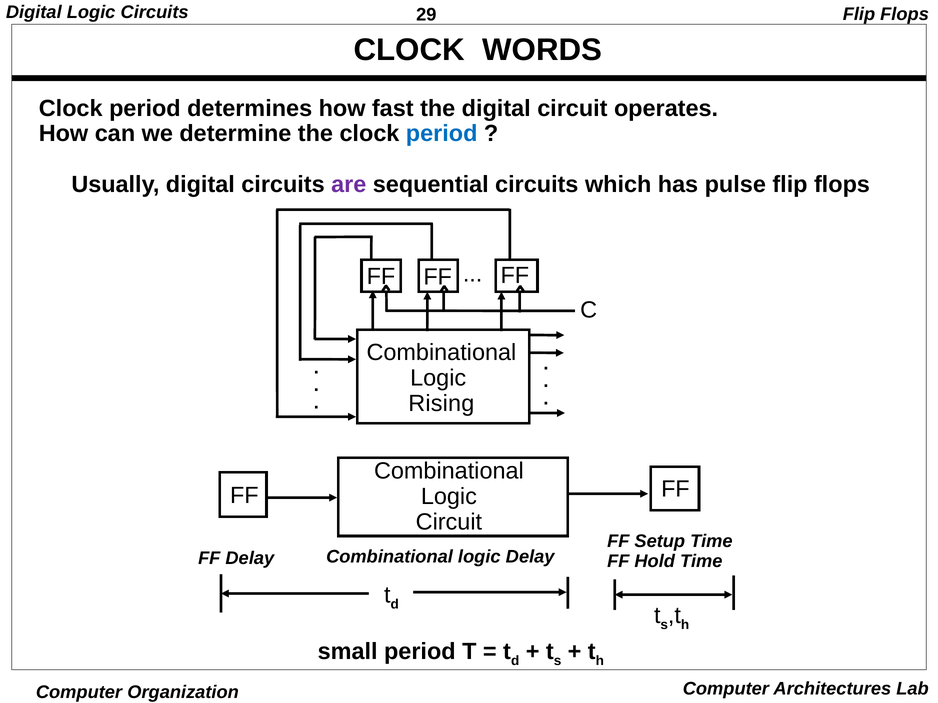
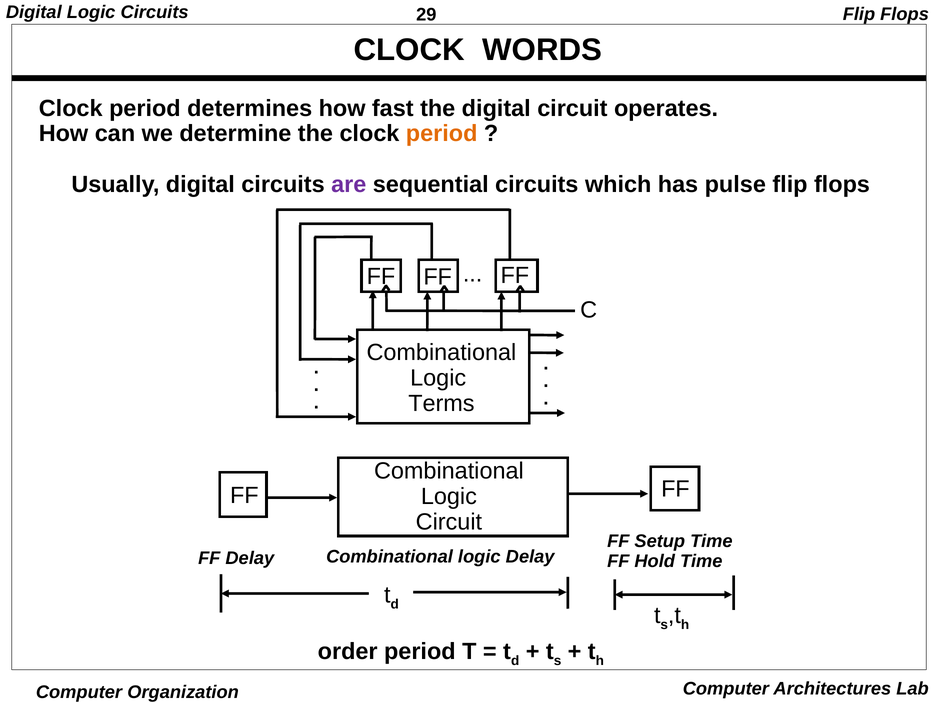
period at (442, 134) colour: blue -> orange
Rising: Rising -> Terms
small: small -> order
